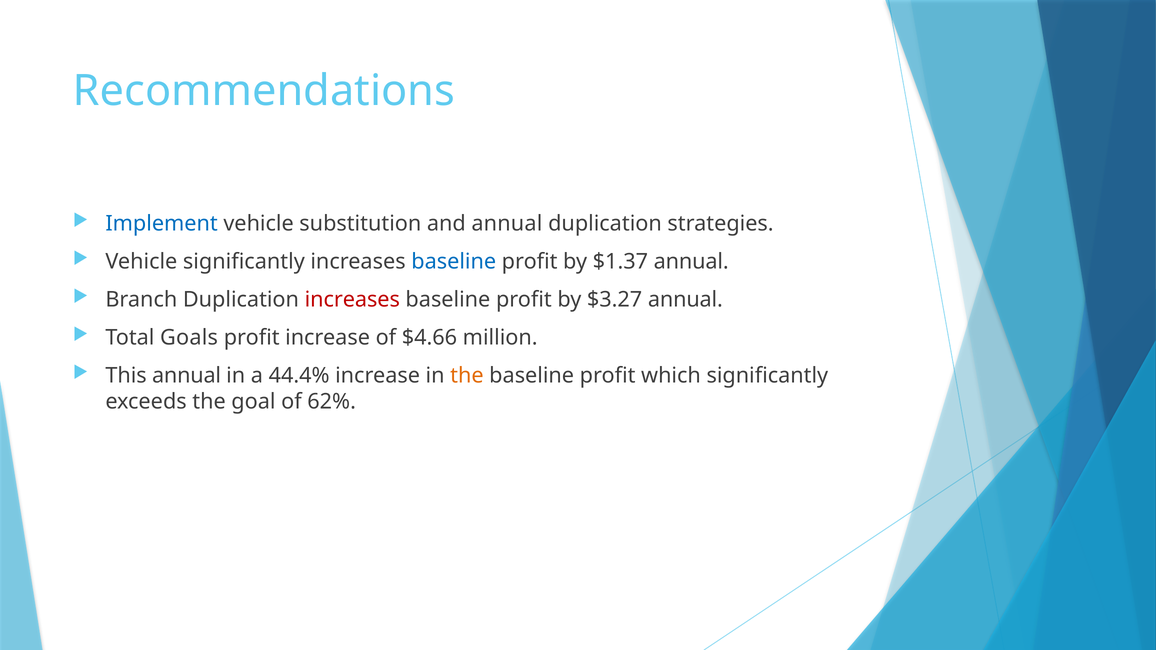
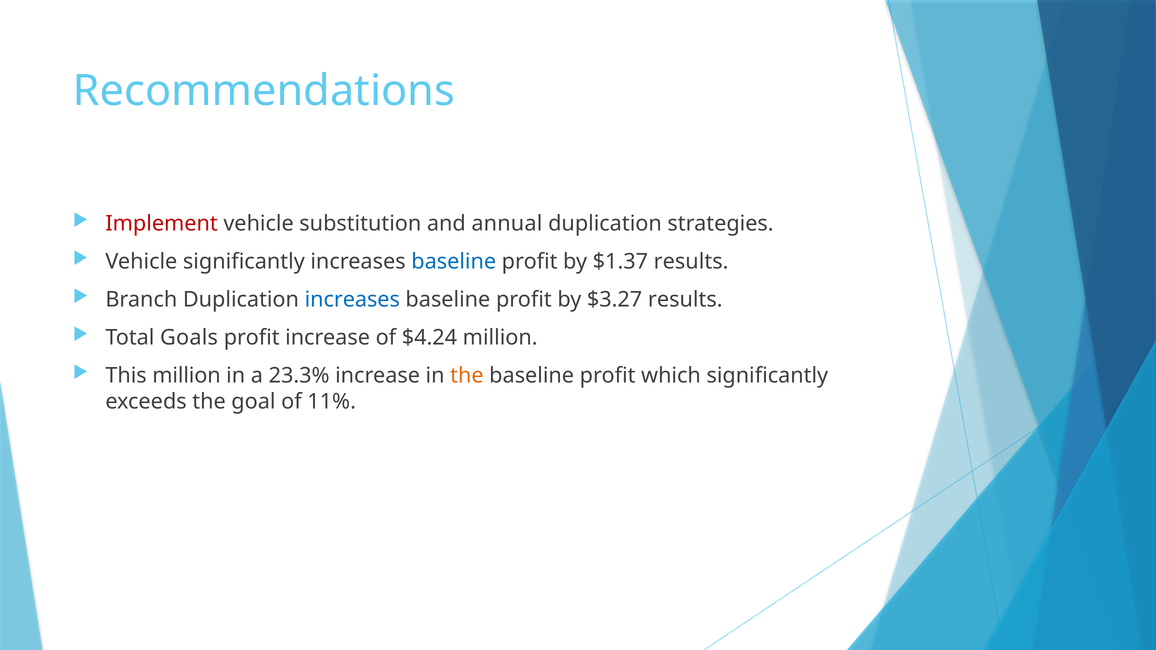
Implement colour: blue -> red
$1.37 annual: annual -> results
increases at (352, 300) colour: red -> blue
$3.27 annual: annual -> results
$4.66: $4.66 -> $4.24
This annual: annual -> million
44.4%: 44.4% -> 23.3%
62%: 62% -> 11%
